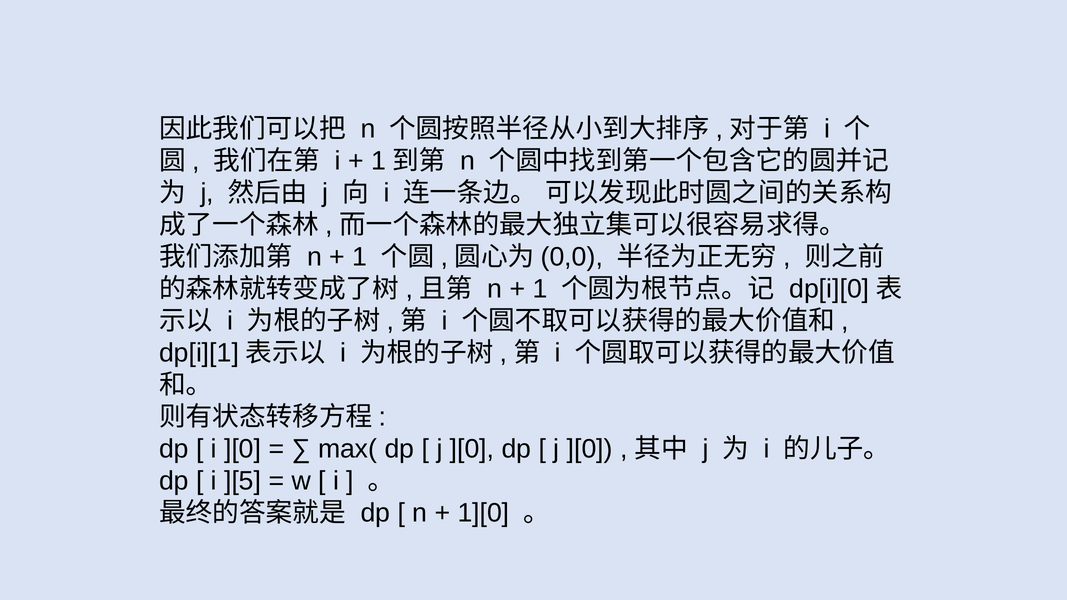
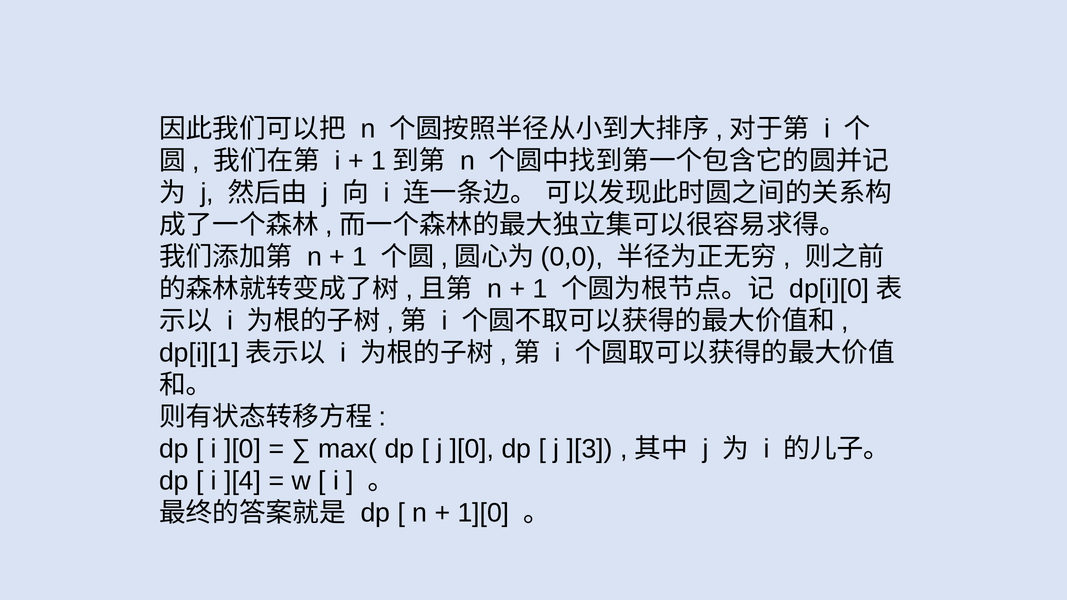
][0 at (590, 449): ][0 -> ][3
][5: ][5 -> ][4
